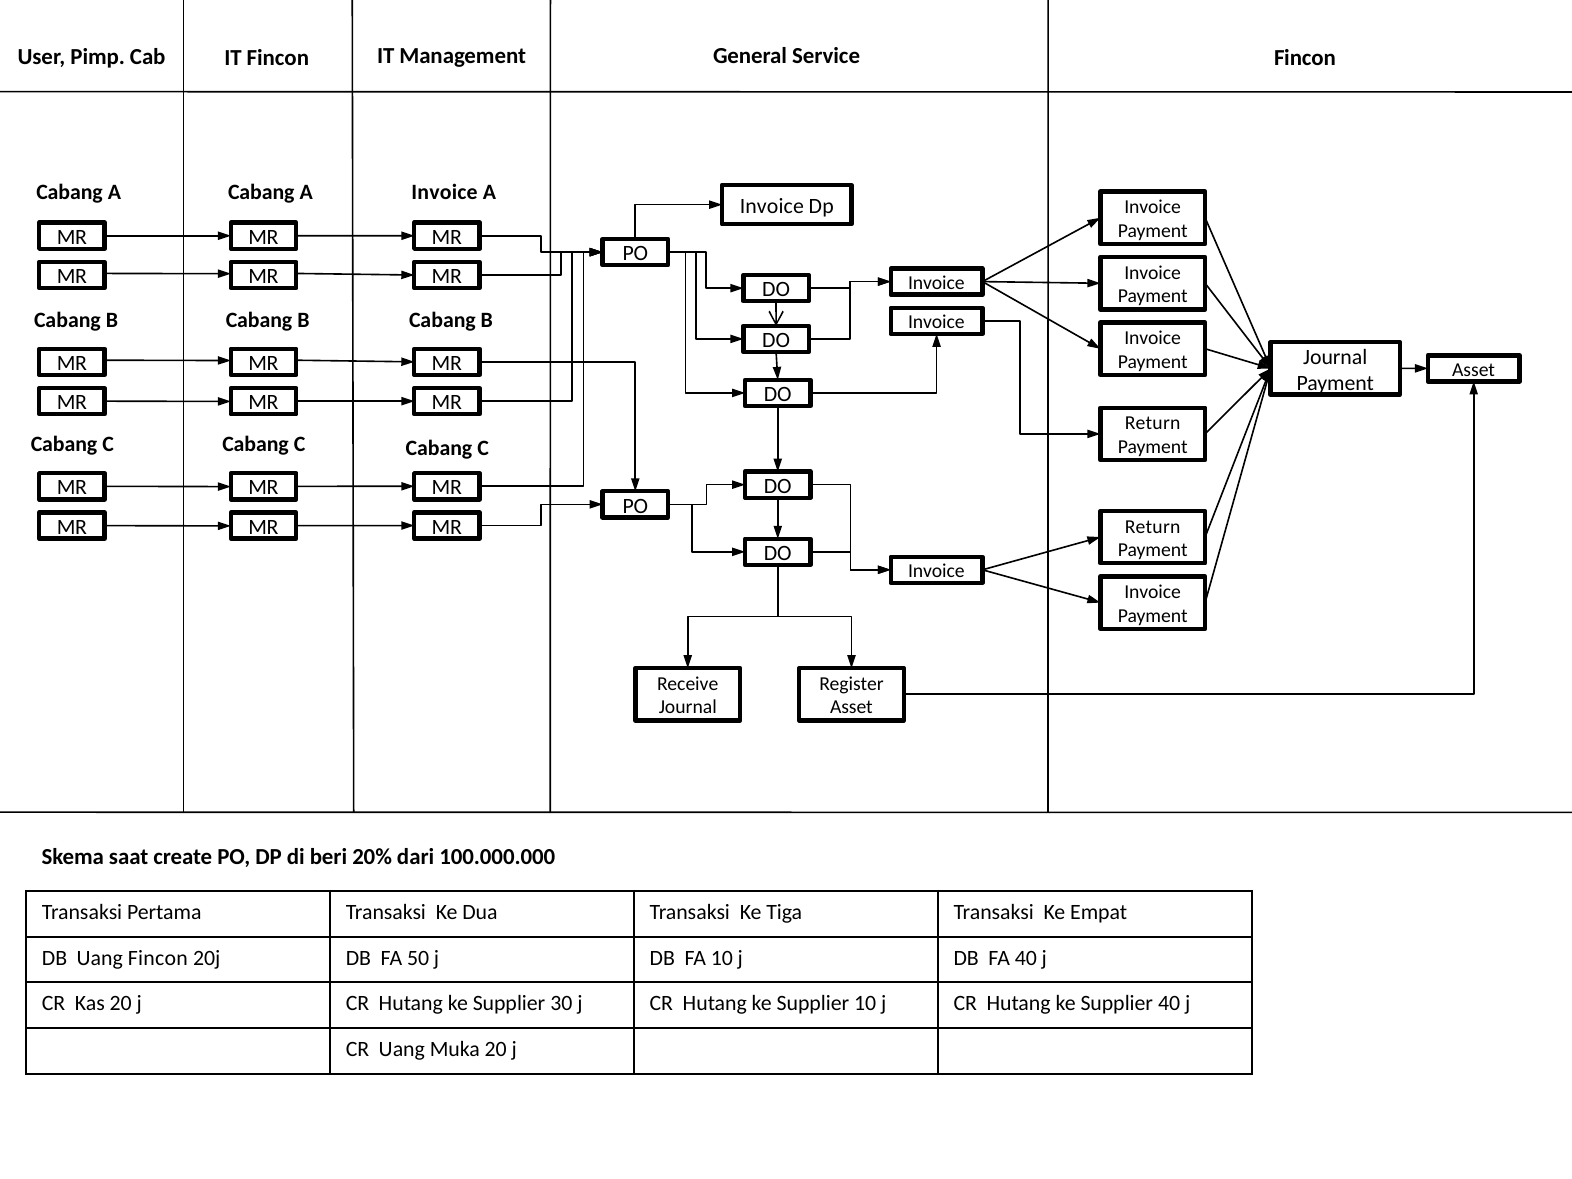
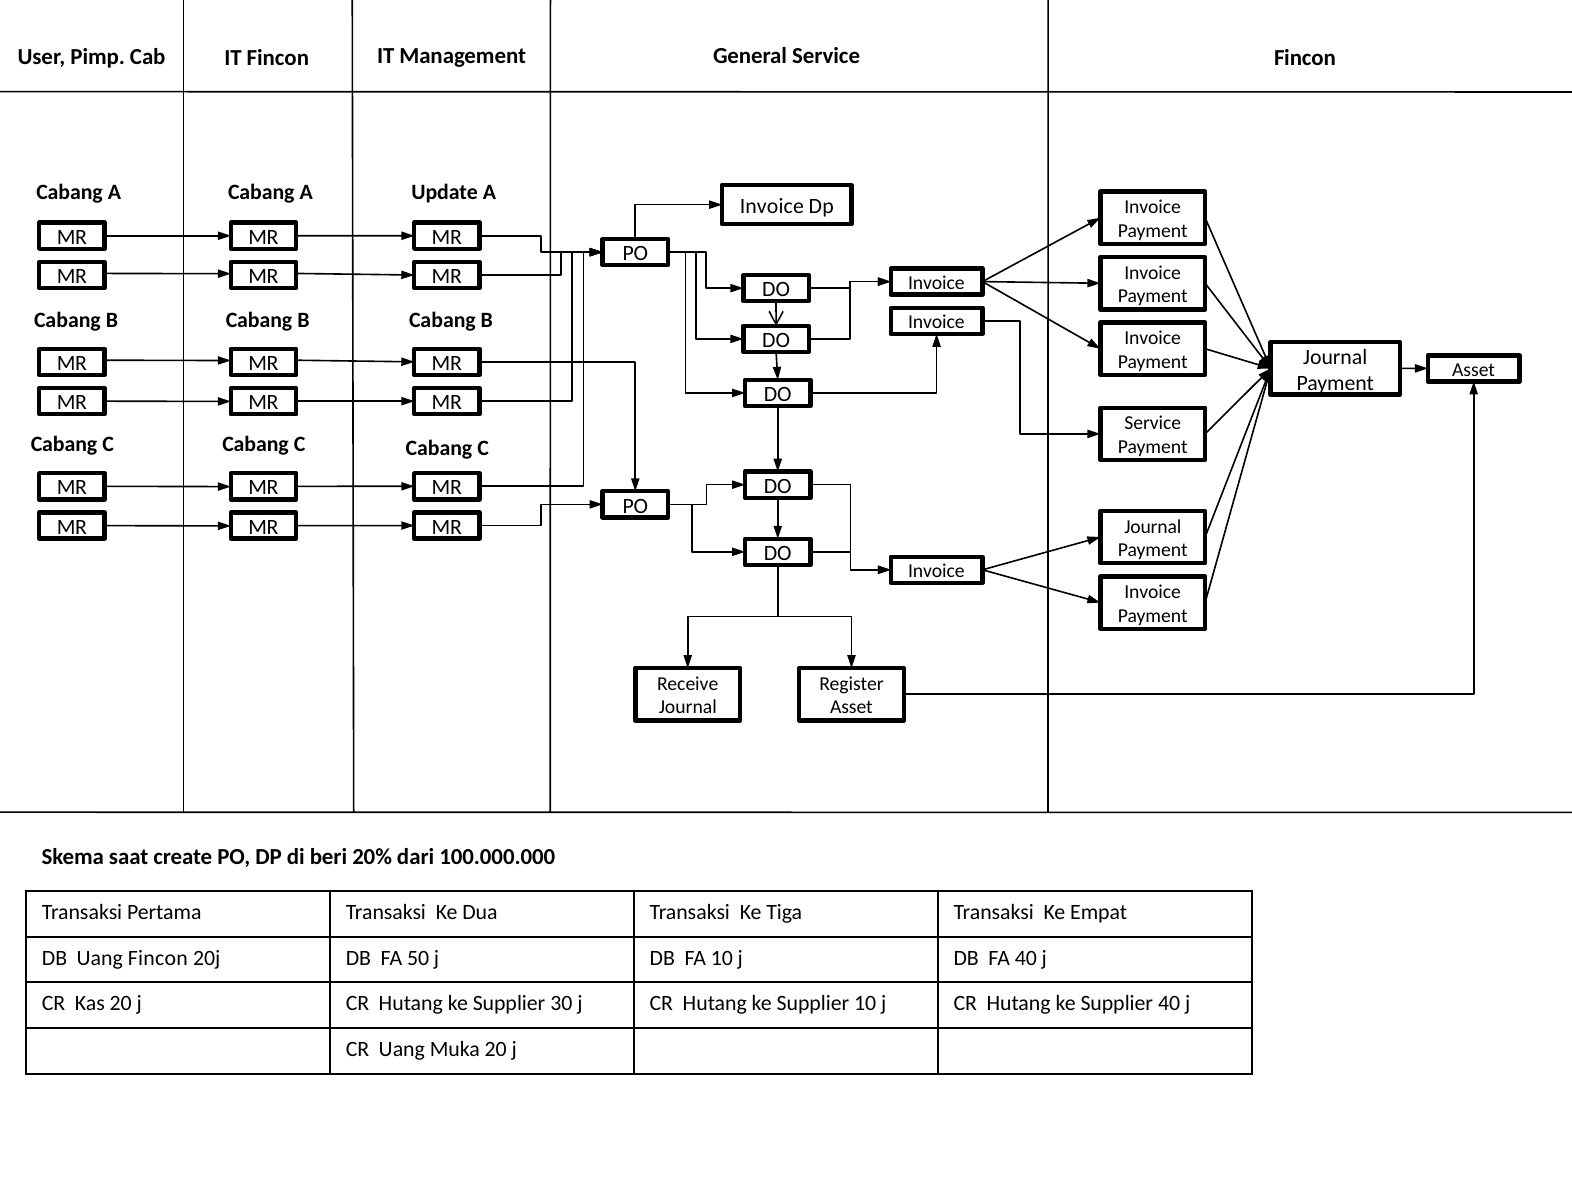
Invoice at (445, 193): Invoice -> Update
Return at (1153, 423): Return -> Service
Return at (1153, 527): Return -> Journal
